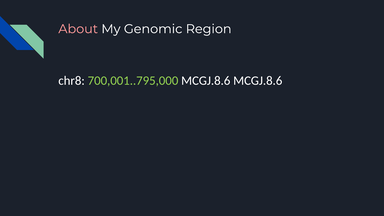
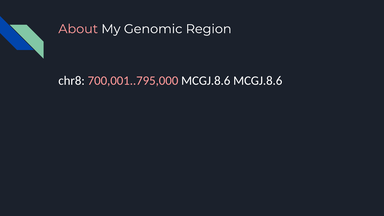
700,001..795,000 colour: light green -> pink
